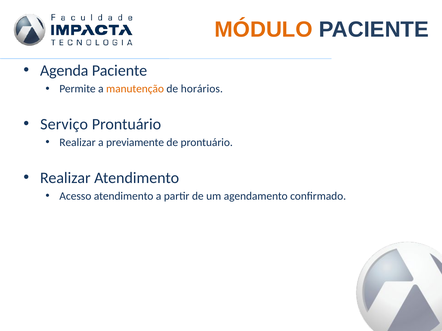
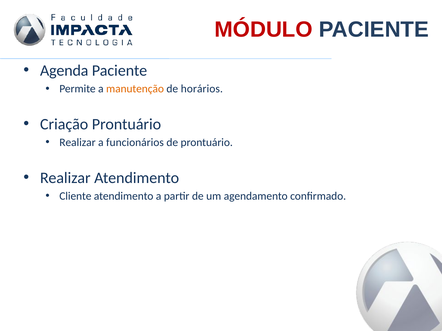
MÓDULO colour: orange -> red
Serviço: Serviço -> Criação
previamente: previamente -> funcionários
Acesso: Acesso -> Cliente
